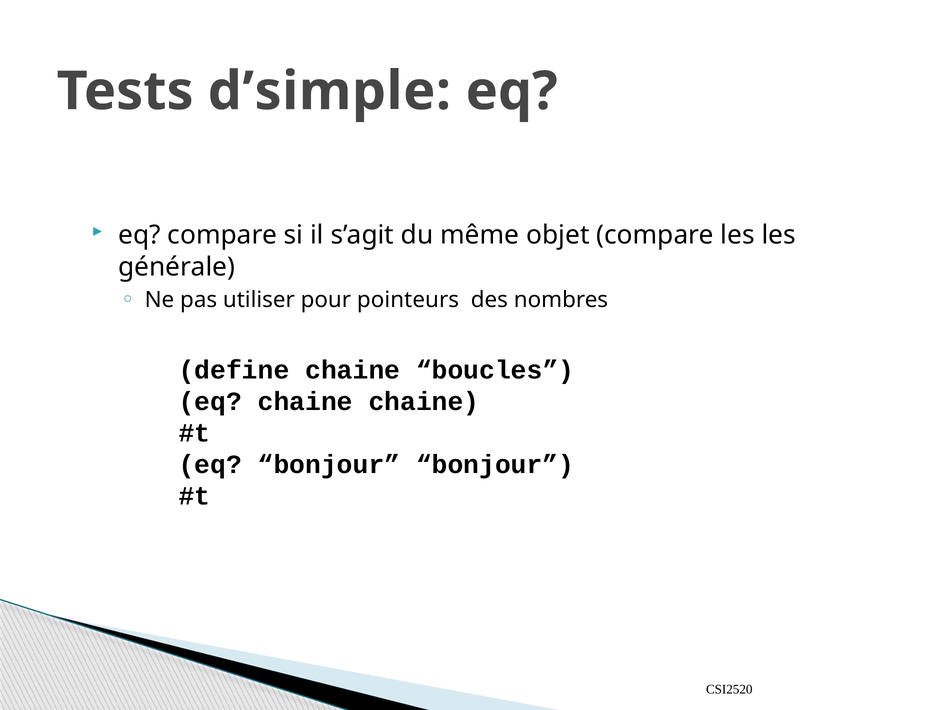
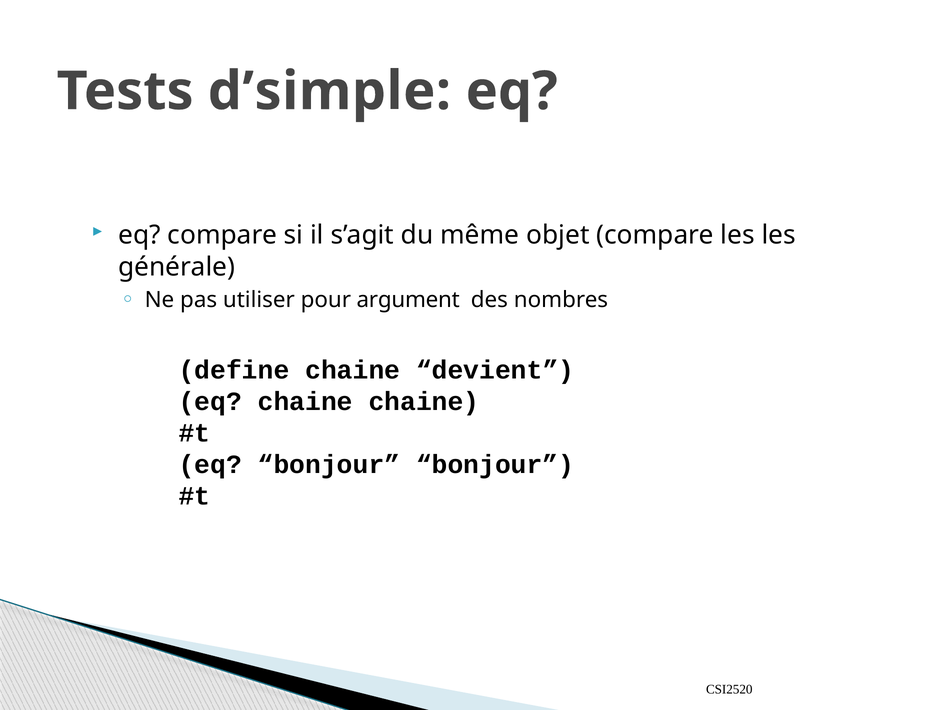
pointeurs: pointeurs -> argument
boucles: boucles -> devient
